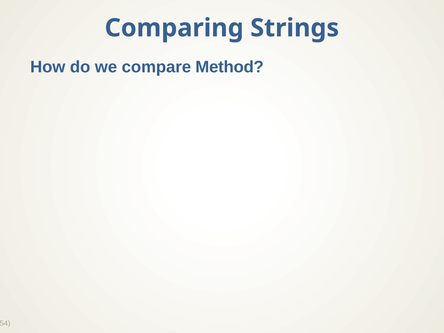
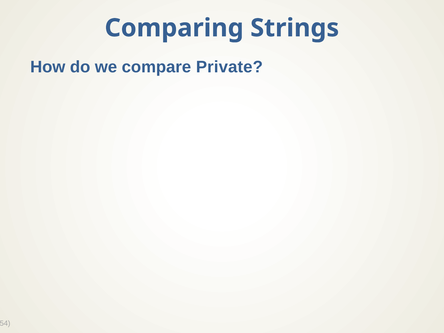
Method: Method -> Private
